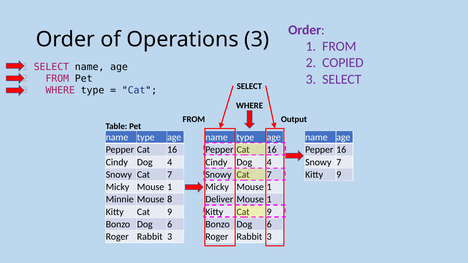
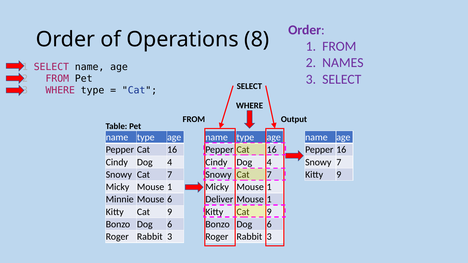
Operations 3: 3 -> 8
COPIED: COPIED -> NAMES
Mouse 8: 8 -> 6
